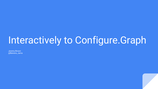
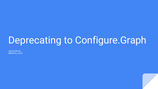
Interactively: Interactively -> Deprecating
